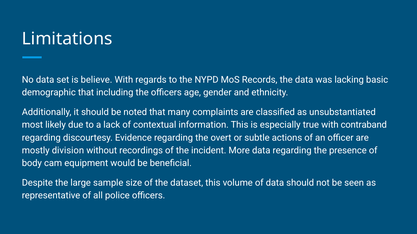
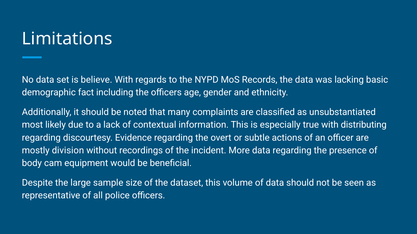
demographic that: that -> fact
contraband: contraband -> distributing
